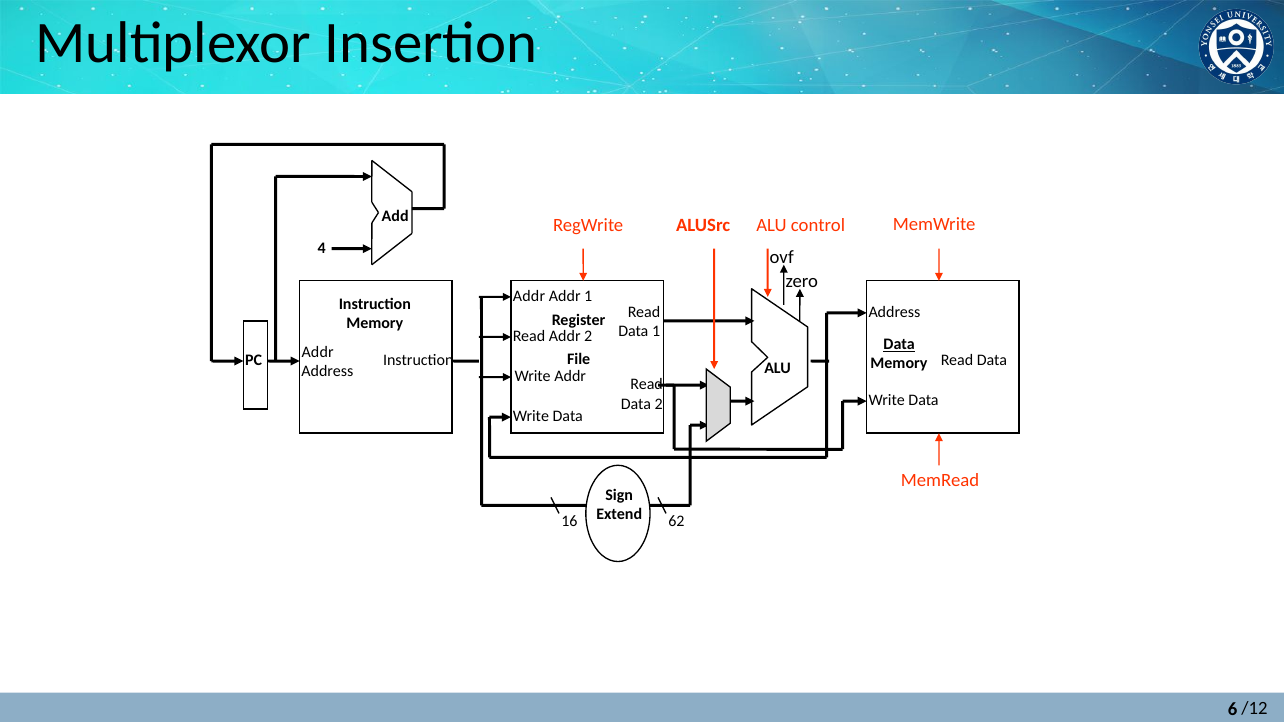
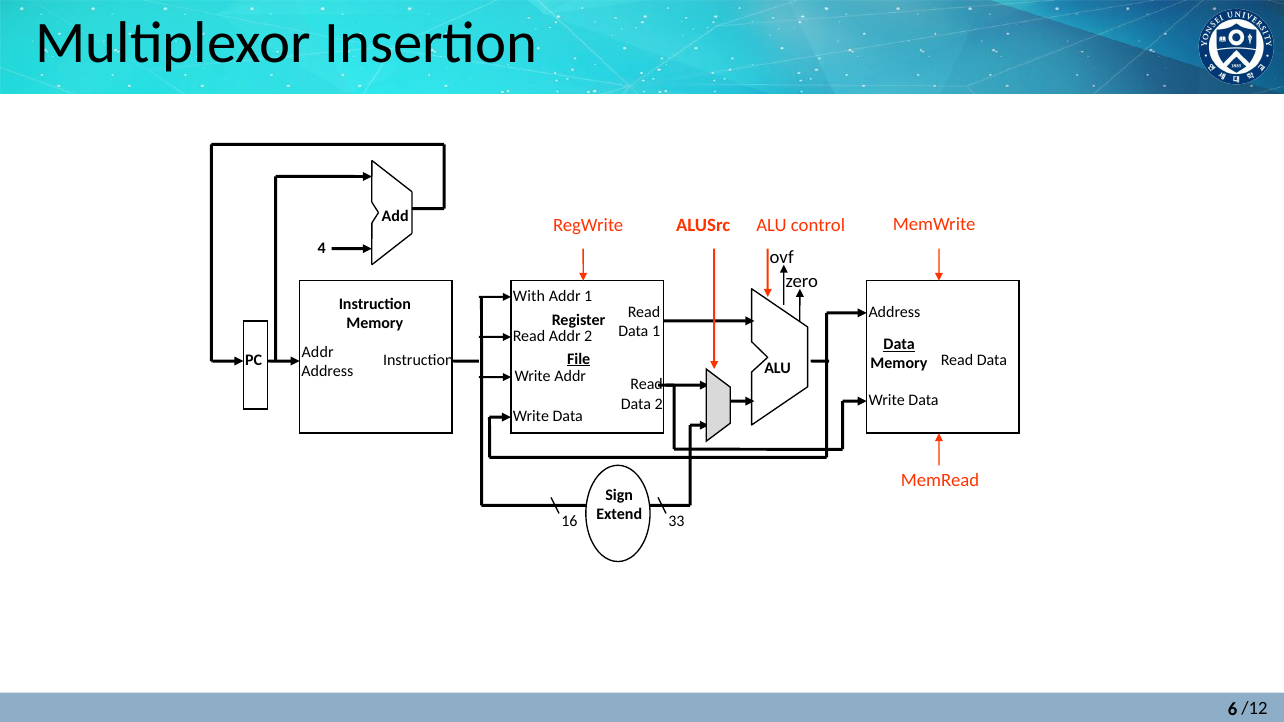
Addr at (529, 296): Addr -> With
File underline: none -> present
62: 62 -> 33
